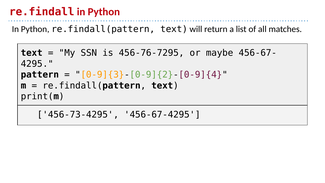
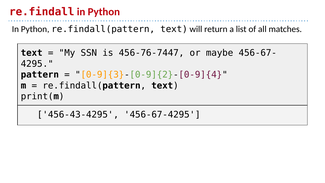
456-76-7295: 456-76-7295 -> 456-76-7447
456-73-4295: 456-73-4295 -> 456-43-4295
